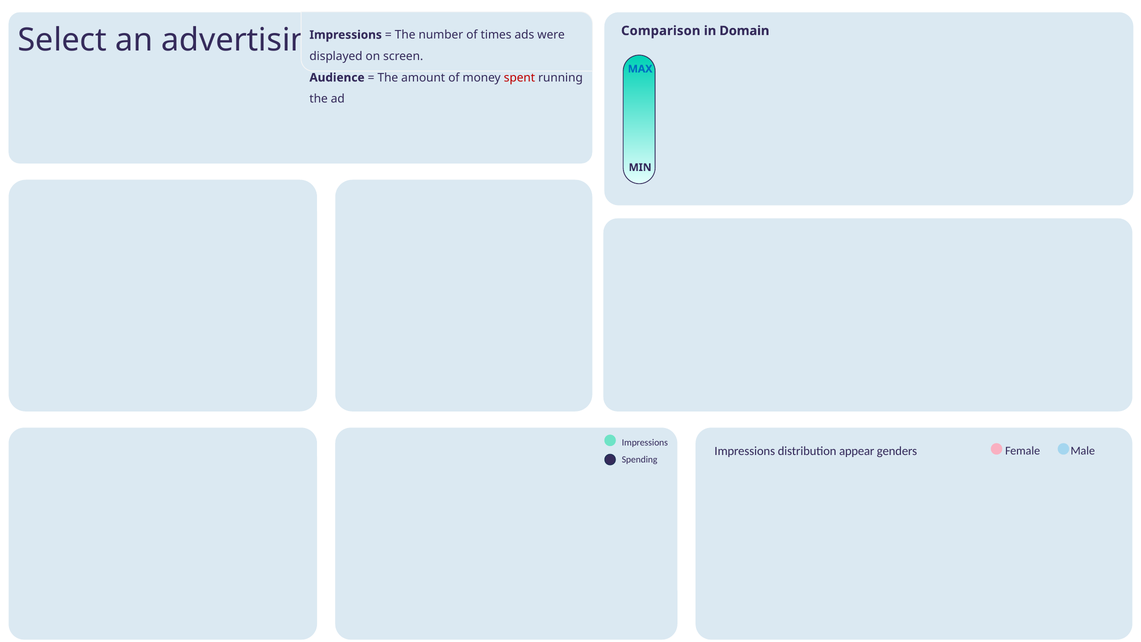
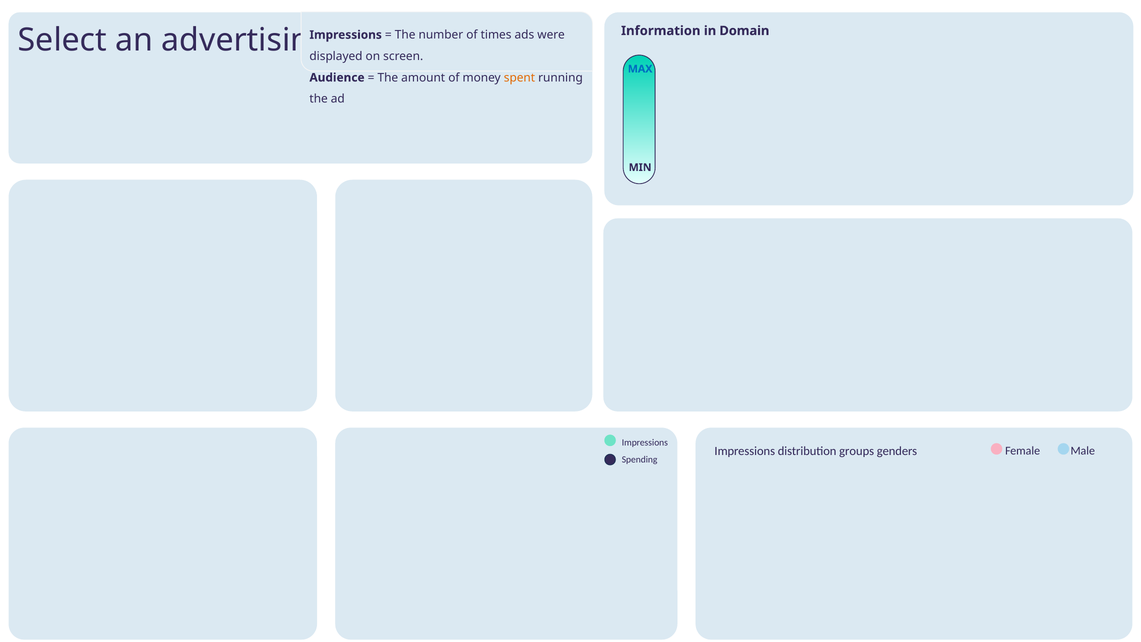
Comparison: Comparison -> Information
spent colour: red -> orange
appear: appear -> groups
